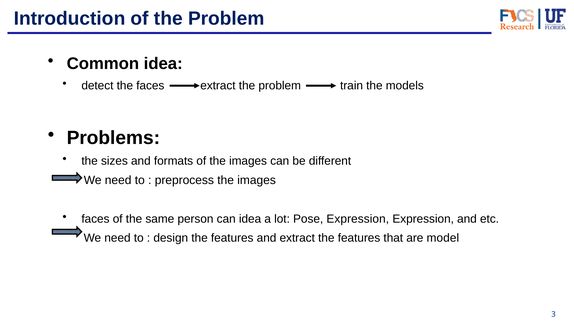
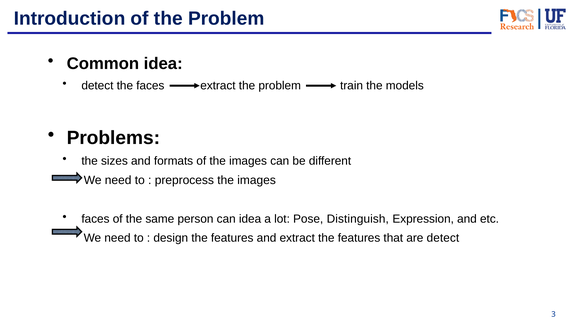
Pose Expression: Expression -> Distinguish
are model: model -> detect
